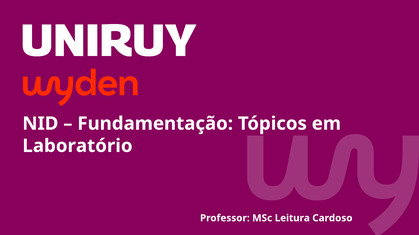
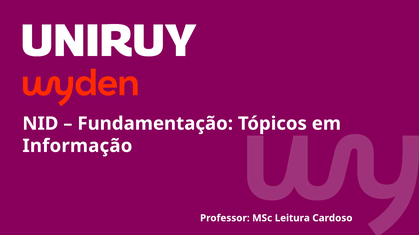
Laboratório: Laboratório -> Informação
